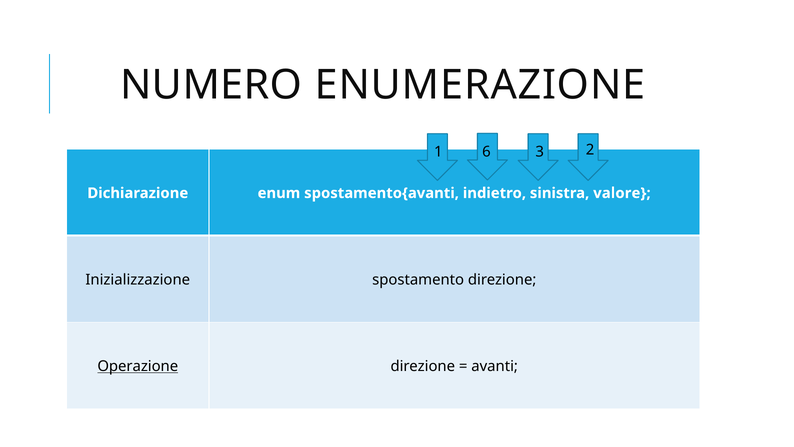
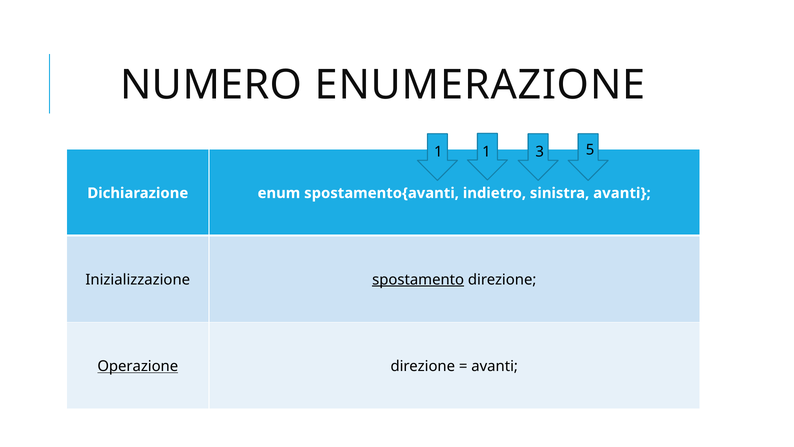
1 6: 6 -> 1
2: 2 -> 5
sinistra valore: valore -> avanti
spostamento underline: none -> present
